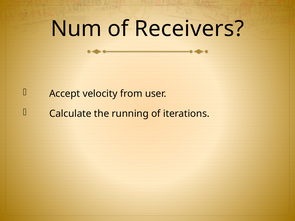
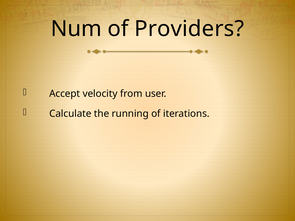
Receivers: Receivers -> Providers
